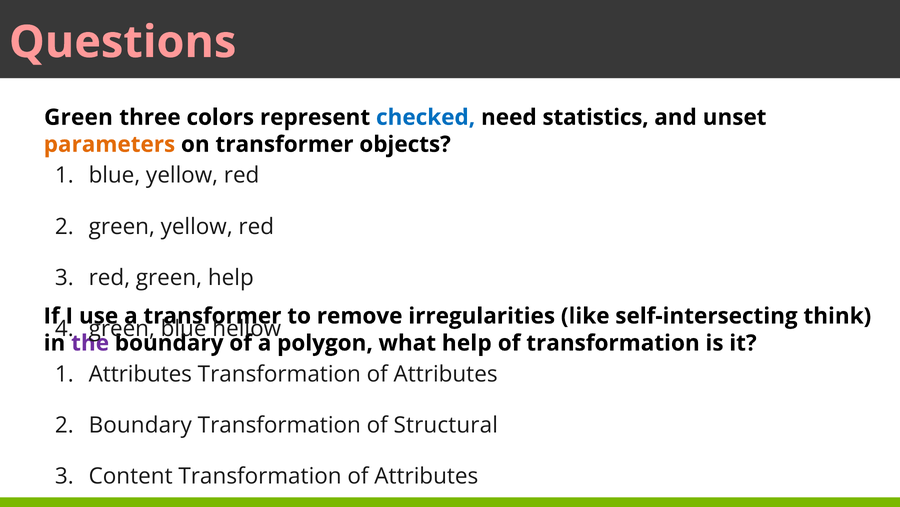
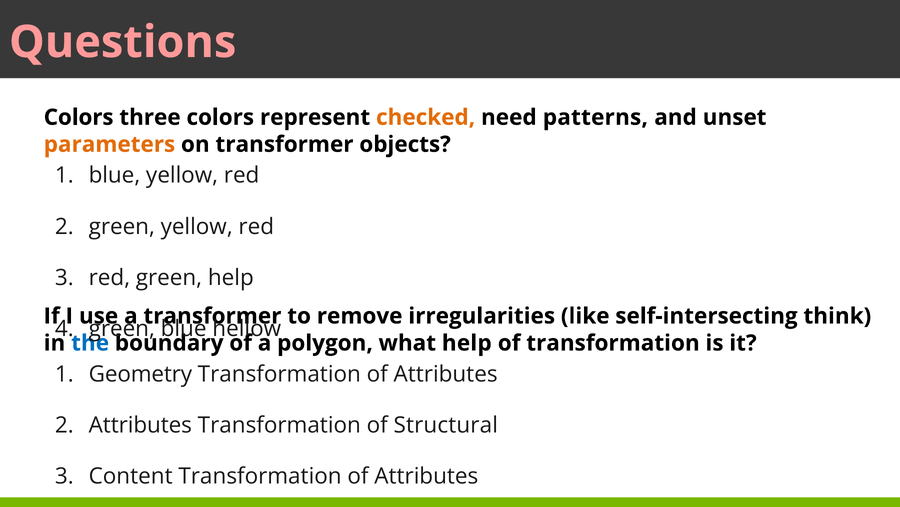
Green at (78, 117): Green -> Colors
checked colour: blue -> orange
statistics: statistics -> patterns
the colour: purple -> blue
Attributes at (140, 374): Attributes -> Geometry
Boundary at (140, 425): Boundary -> Attributes
